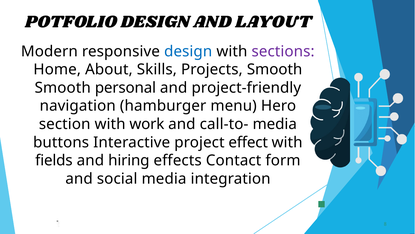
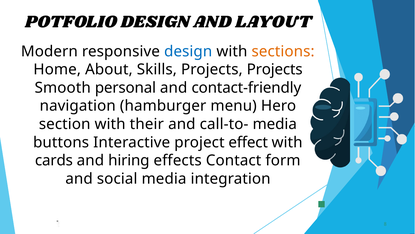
sections colour: purple -> orange
Projects Smooth: Smooth -> Projects
project-friendly: project-friendly -> contact-friendly
work: work -> their
fields: fields -> cards
